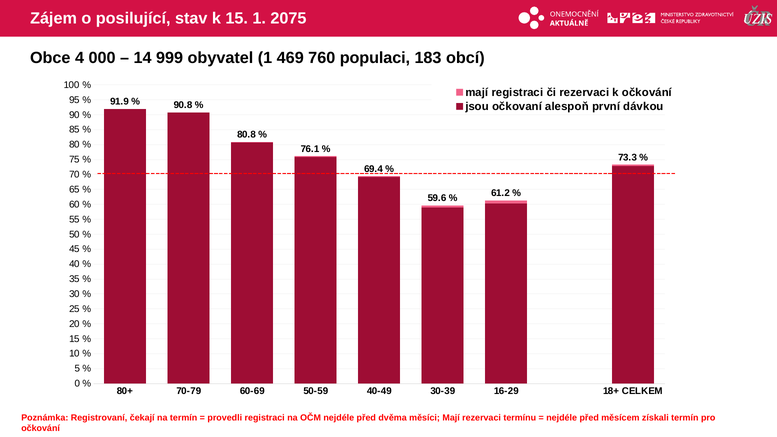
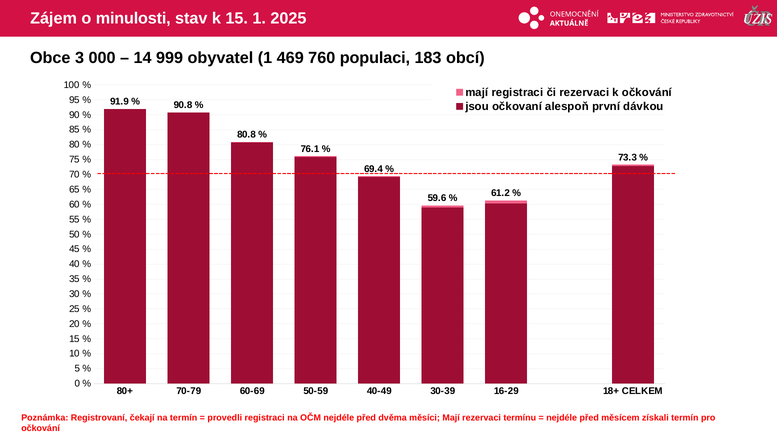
posilující: posilující -> minulosti
2075: 2075 -> 2025
4: 4 -> 3
